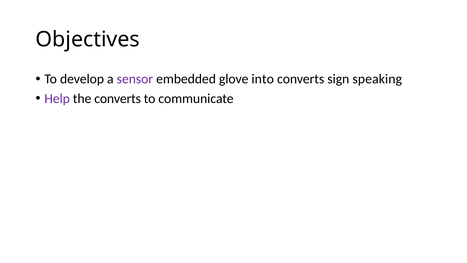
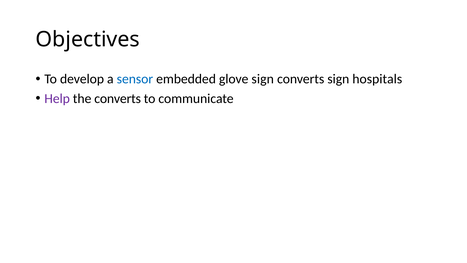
sensor colour: purple -> blue
glove into: into -> sign
speaking: speaking -> hospitals
